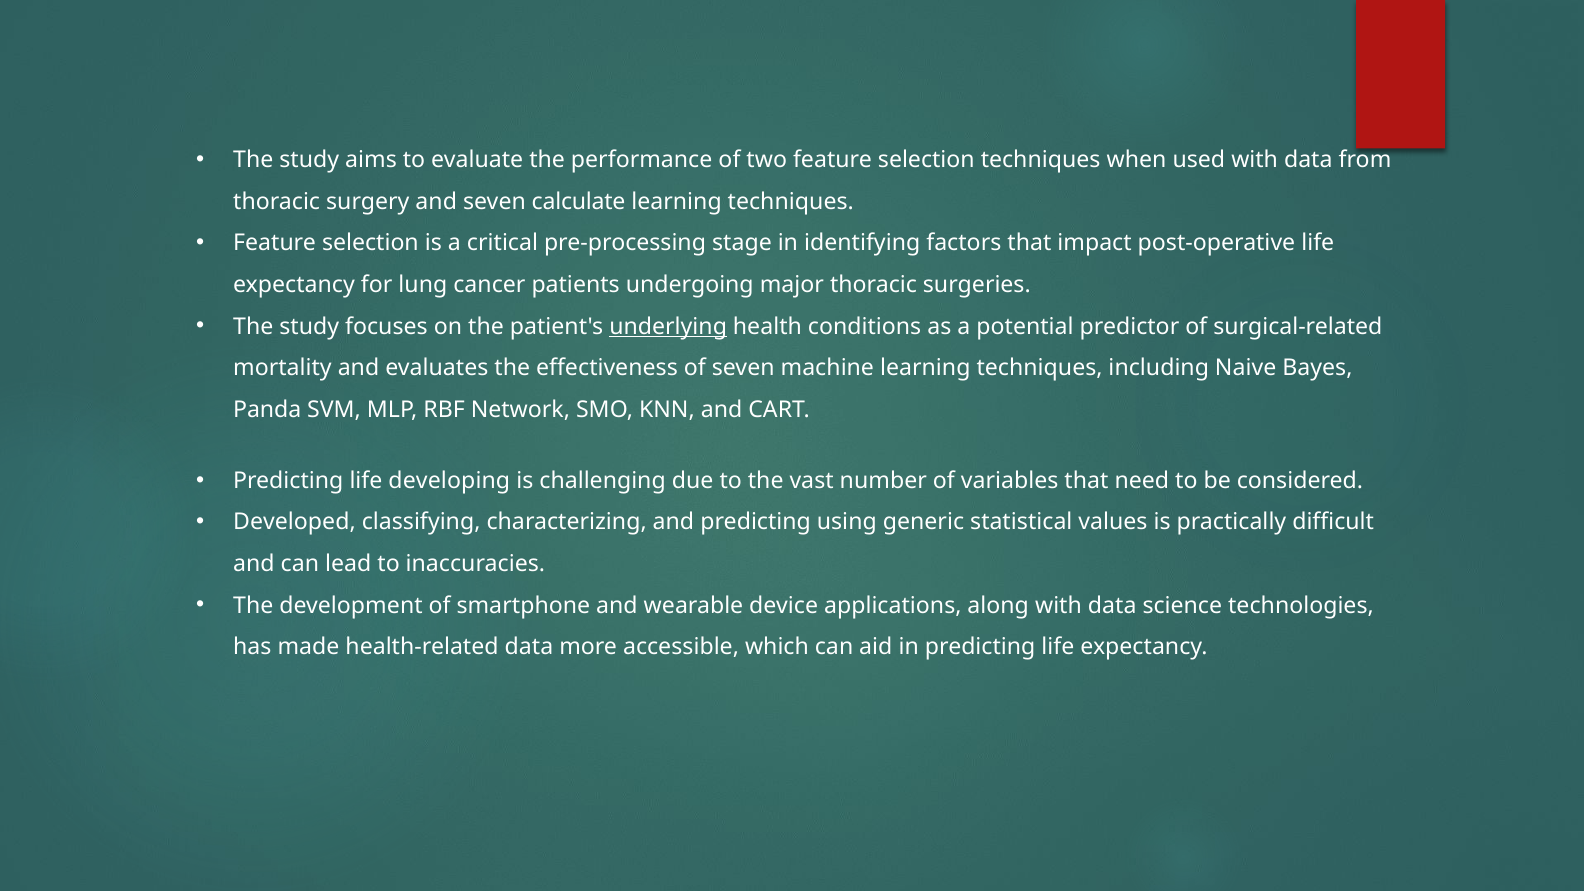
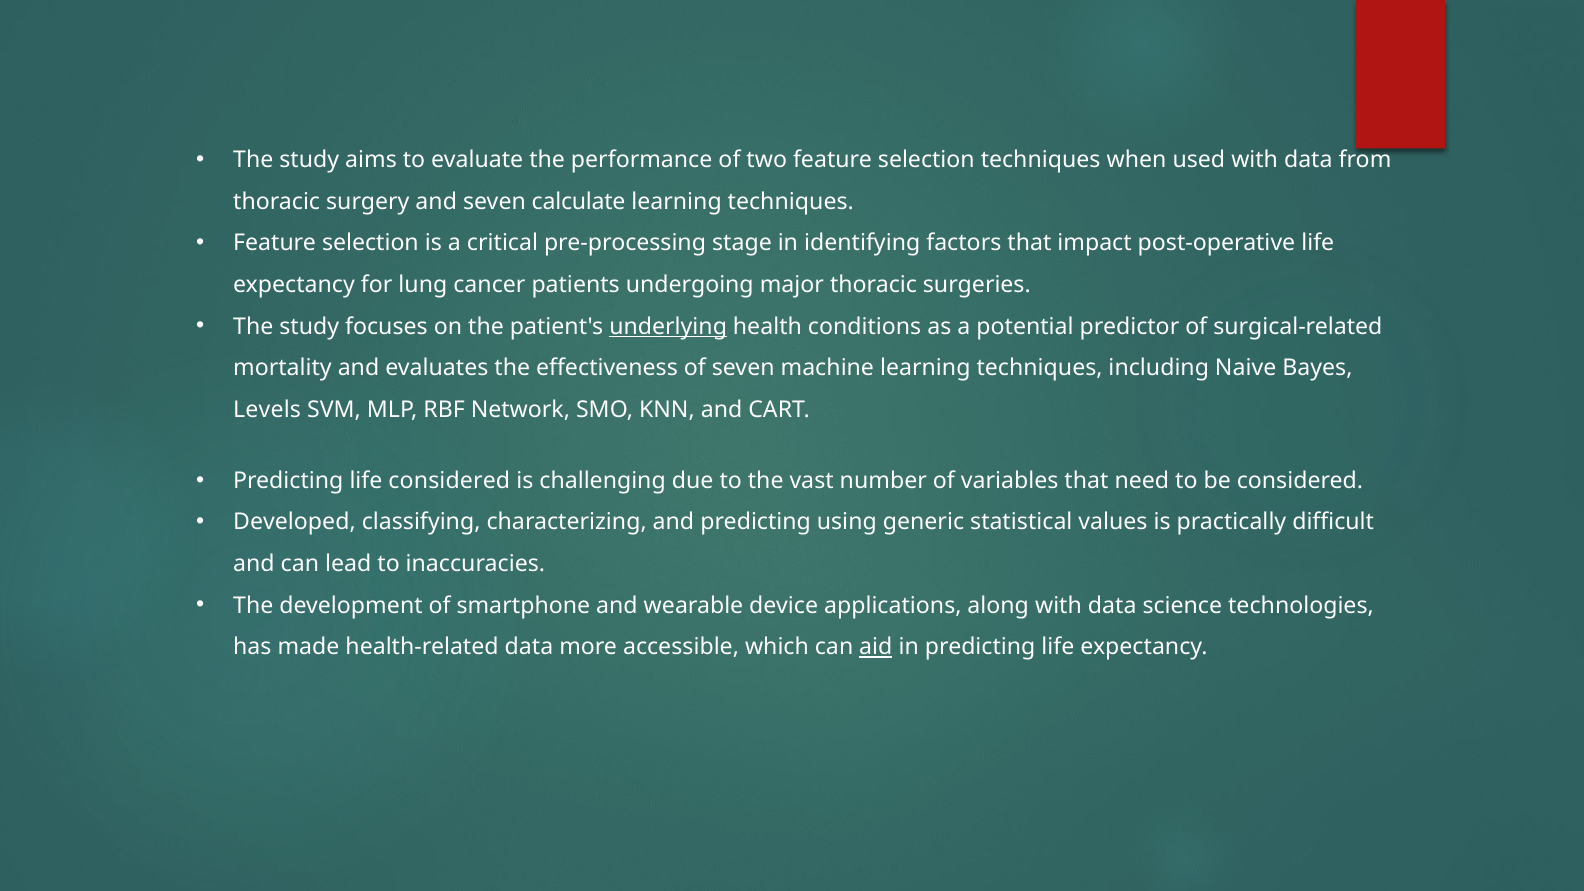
Panda: Panda -> Levels
life developing: developing -> considered
aid underline: none -> present
